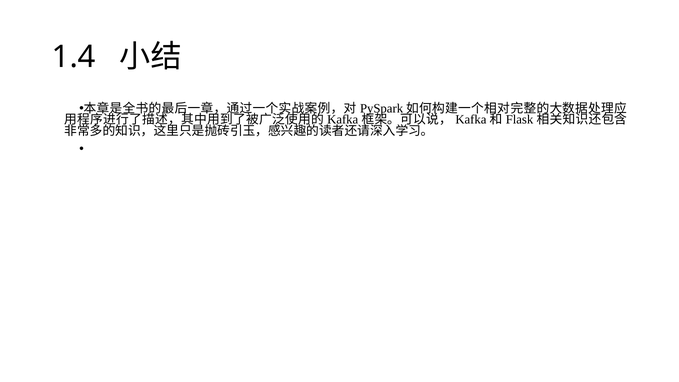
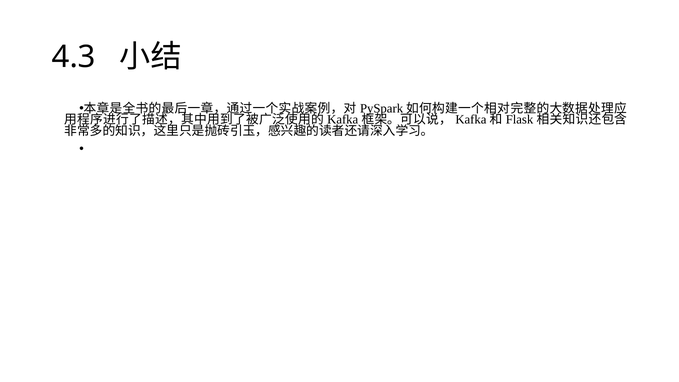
1.4: 1.4 -> 4.3
